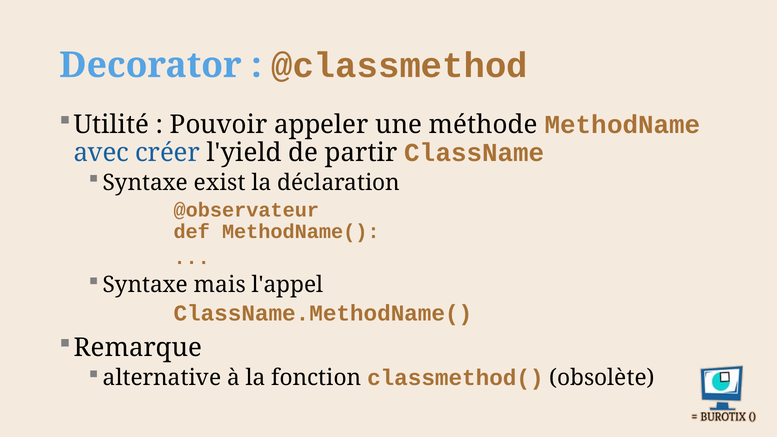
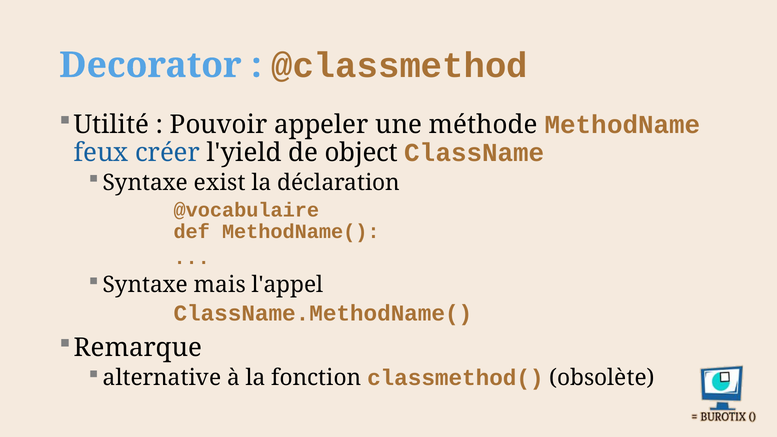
avec: avec -> feux
partir: partir -> object
@observateur: @observateur -> @vocabulaire
